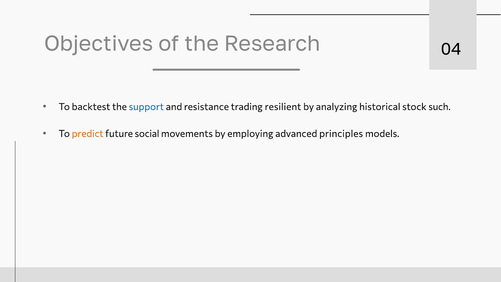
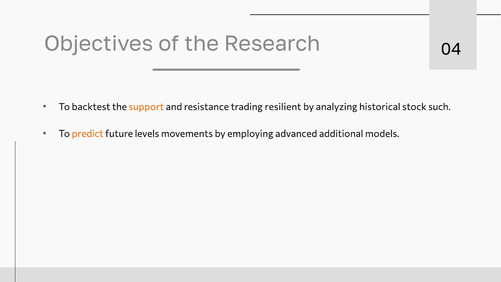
support colour: blue -> orange
social: social -> levels
principles: principles -> additional
